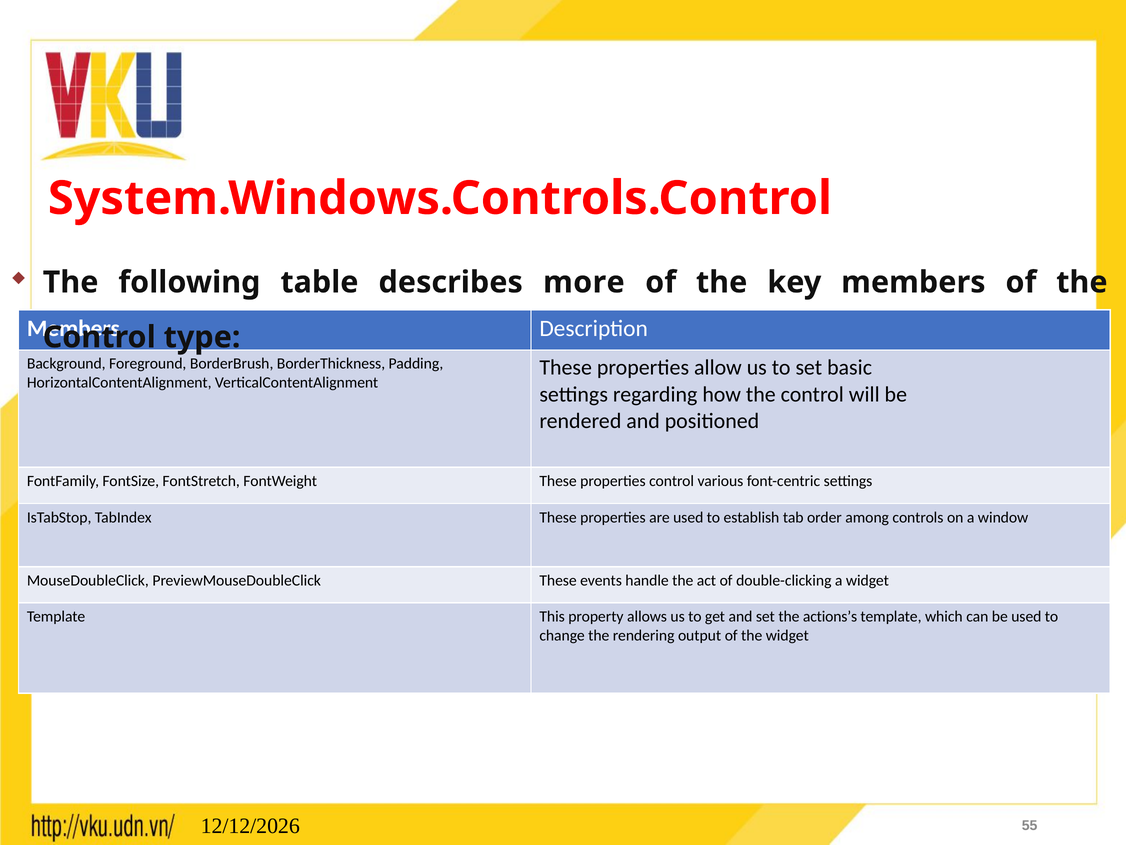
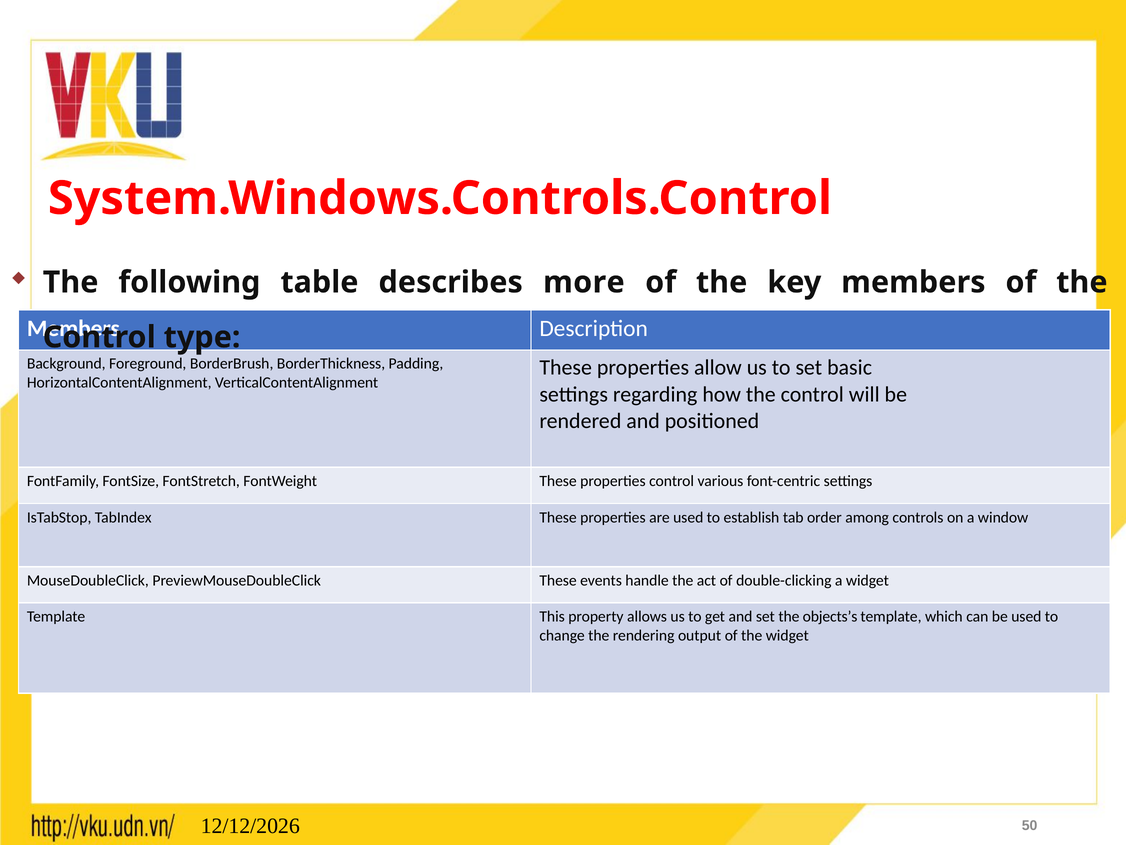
actions’s: actions’s -> objects’s
55: 55 -> 50
